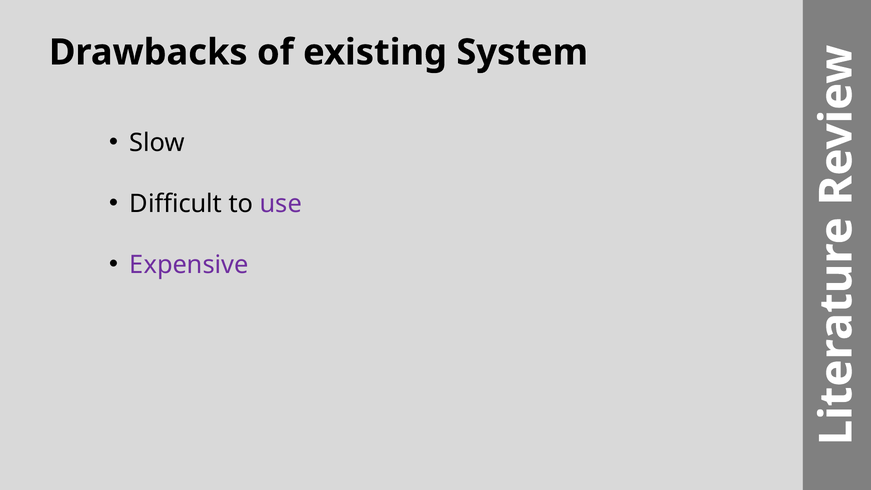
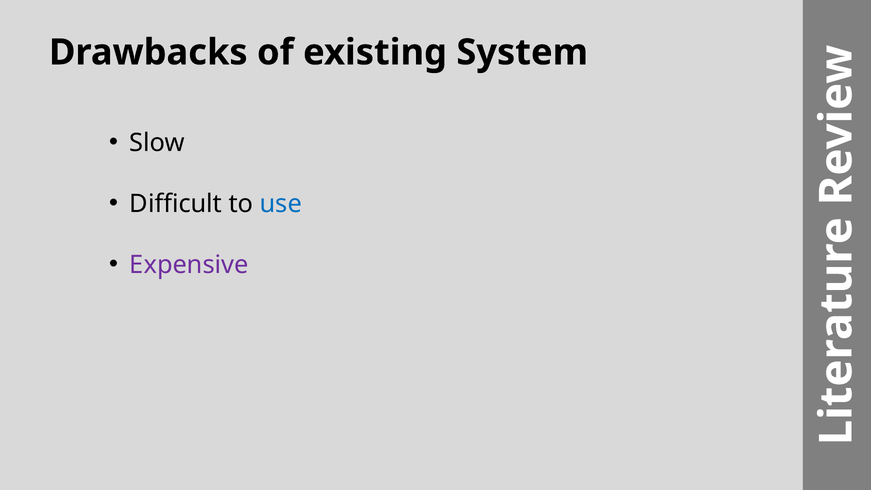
use colour: purple -> blue
